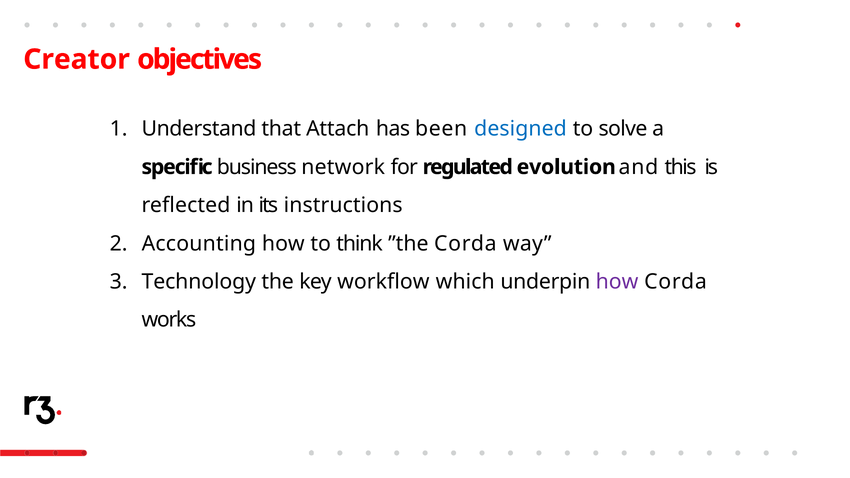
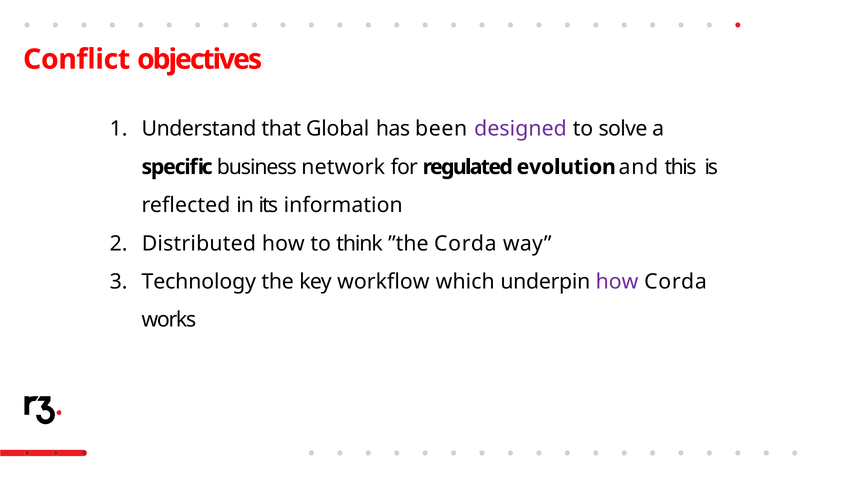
Creator: Creator -> Conflict
Attach: Attach -> Global
designed colour: blue -> purple
instructions: instructions -> information
Accounting: Accounting -> Distributed
